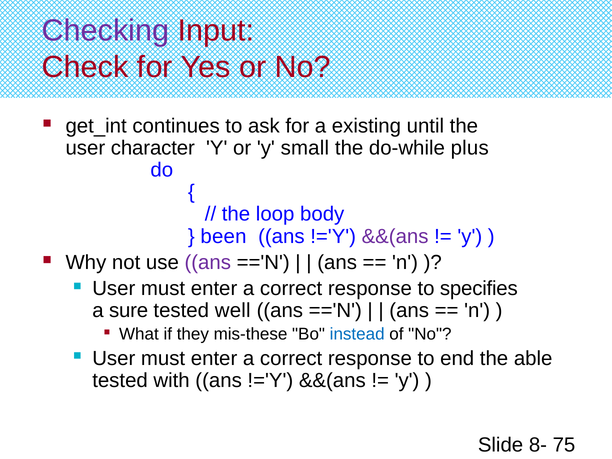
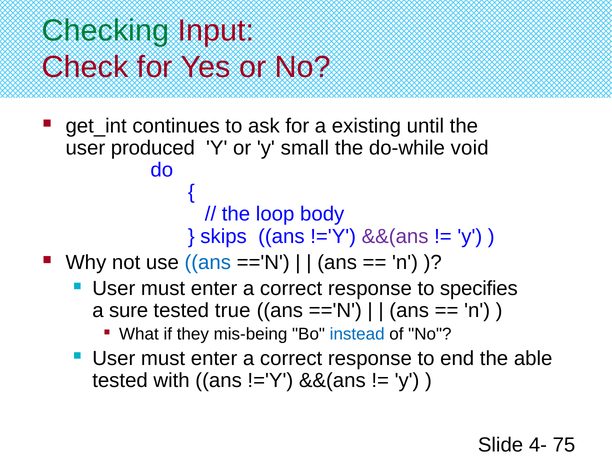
Checking colour: purple -> green
character: character -> produced
plus: plus -> void
been: been -> skips
ans at (208, 262) colour: purple -> blue
well: well -> true
mis-these: mis-these -> mis-being
8-: 8- -> 4-
